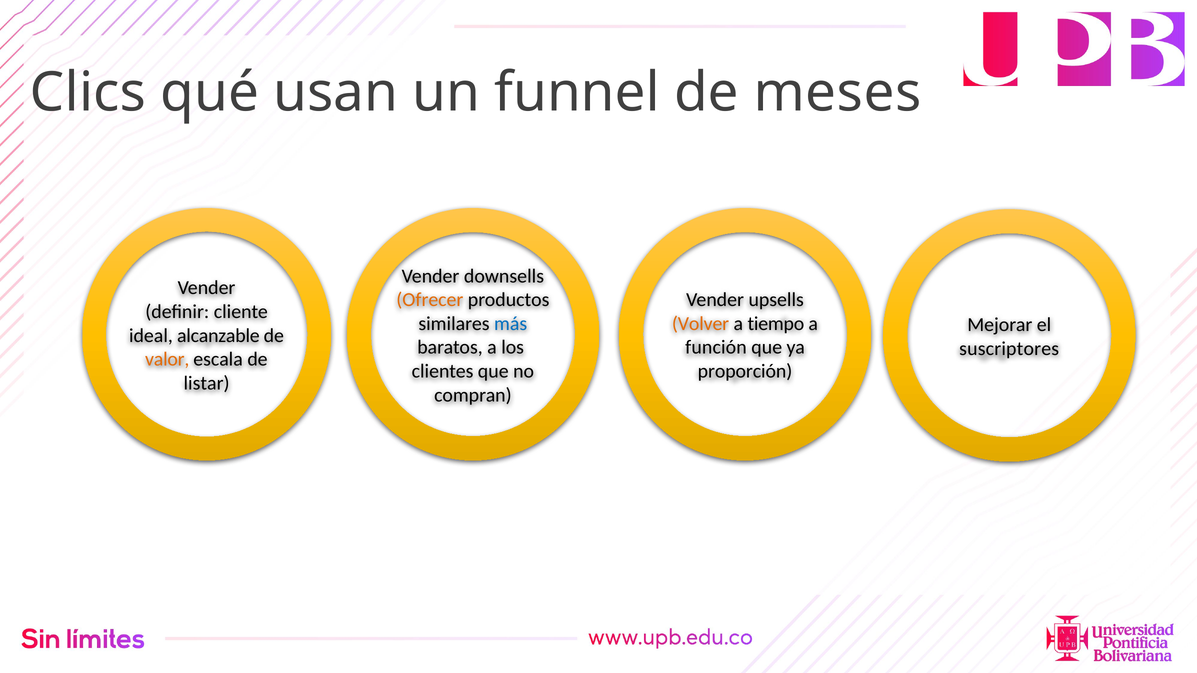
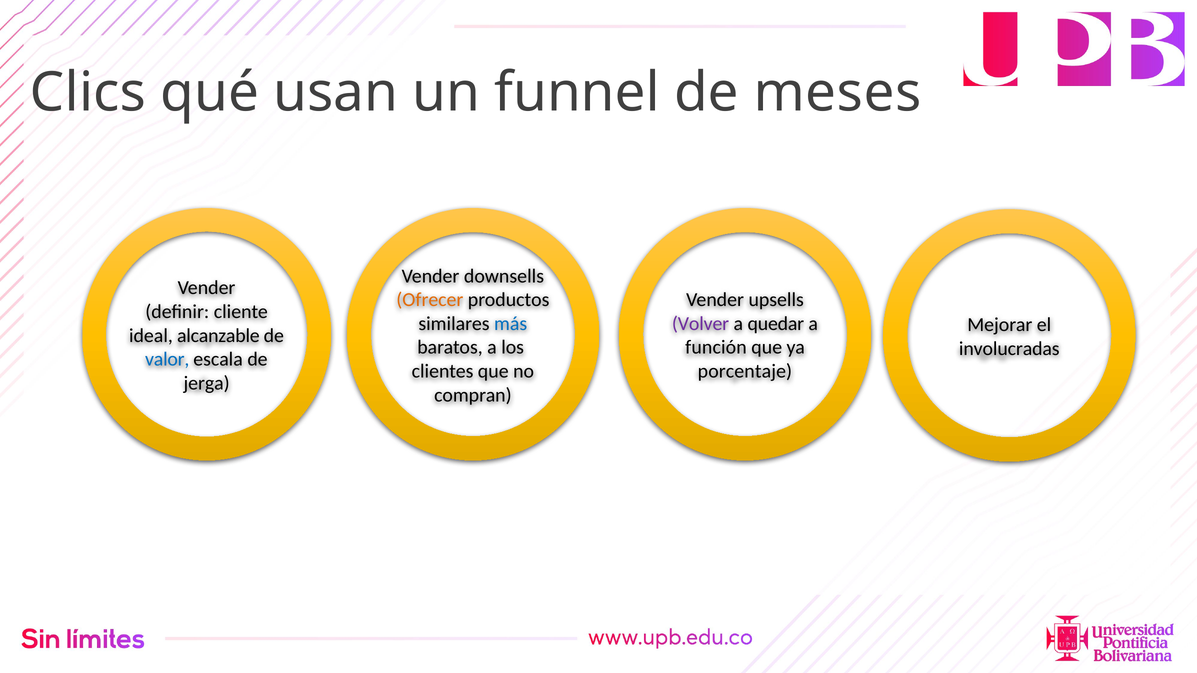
Volver colour: orange -> purple
tiempo: tiempo -> quedar
suscriptores: suscriptores -> involucradas
valor colour: orange -> blue
proporción: proporción -> porcentaje
listar: listar -> jerga
